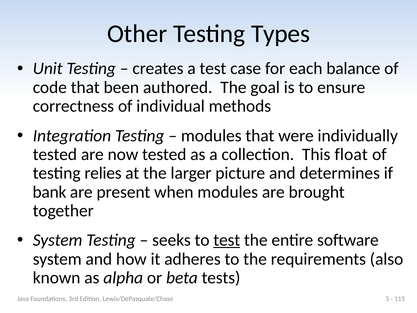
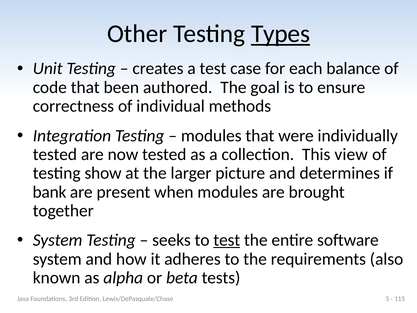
Types underline: none -> present
float: float -> view
relies: relies -> show
